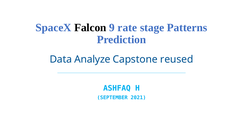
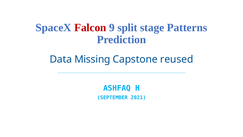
Falcon colour: black -> red
rate: rate -> split
Analyze: Analyze -> Missing
